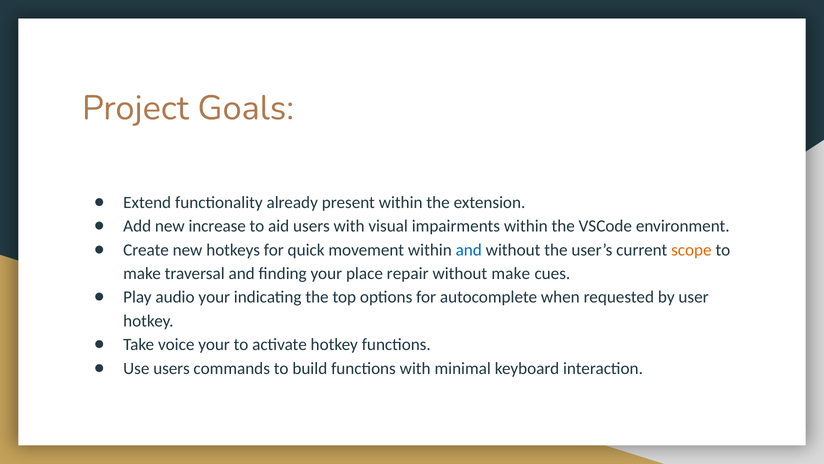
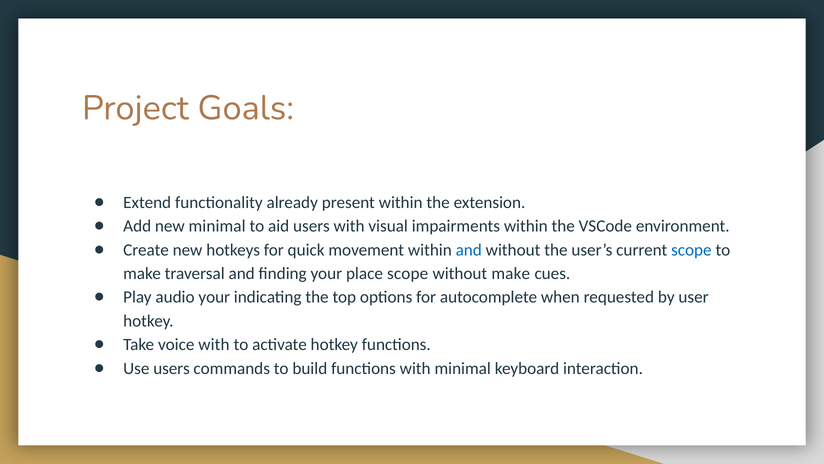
new increase: increase -> minimal
scope at (691, 250) colour: orange -> blue
place repair: repair -> scope
voice your: your -> with
